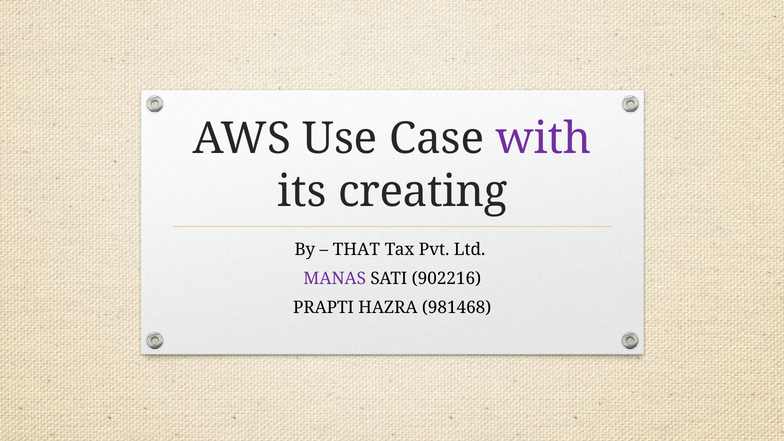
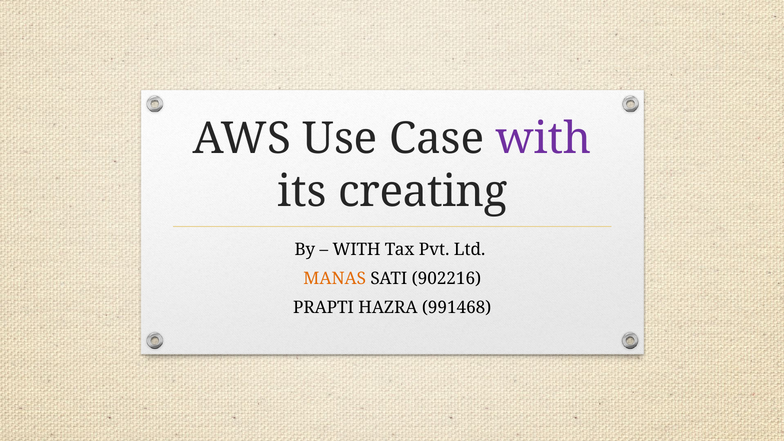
THAT at (356, 250): THAT -> WITH
MANAS colour: purple -> orange
981468: 981468 -> 991468
